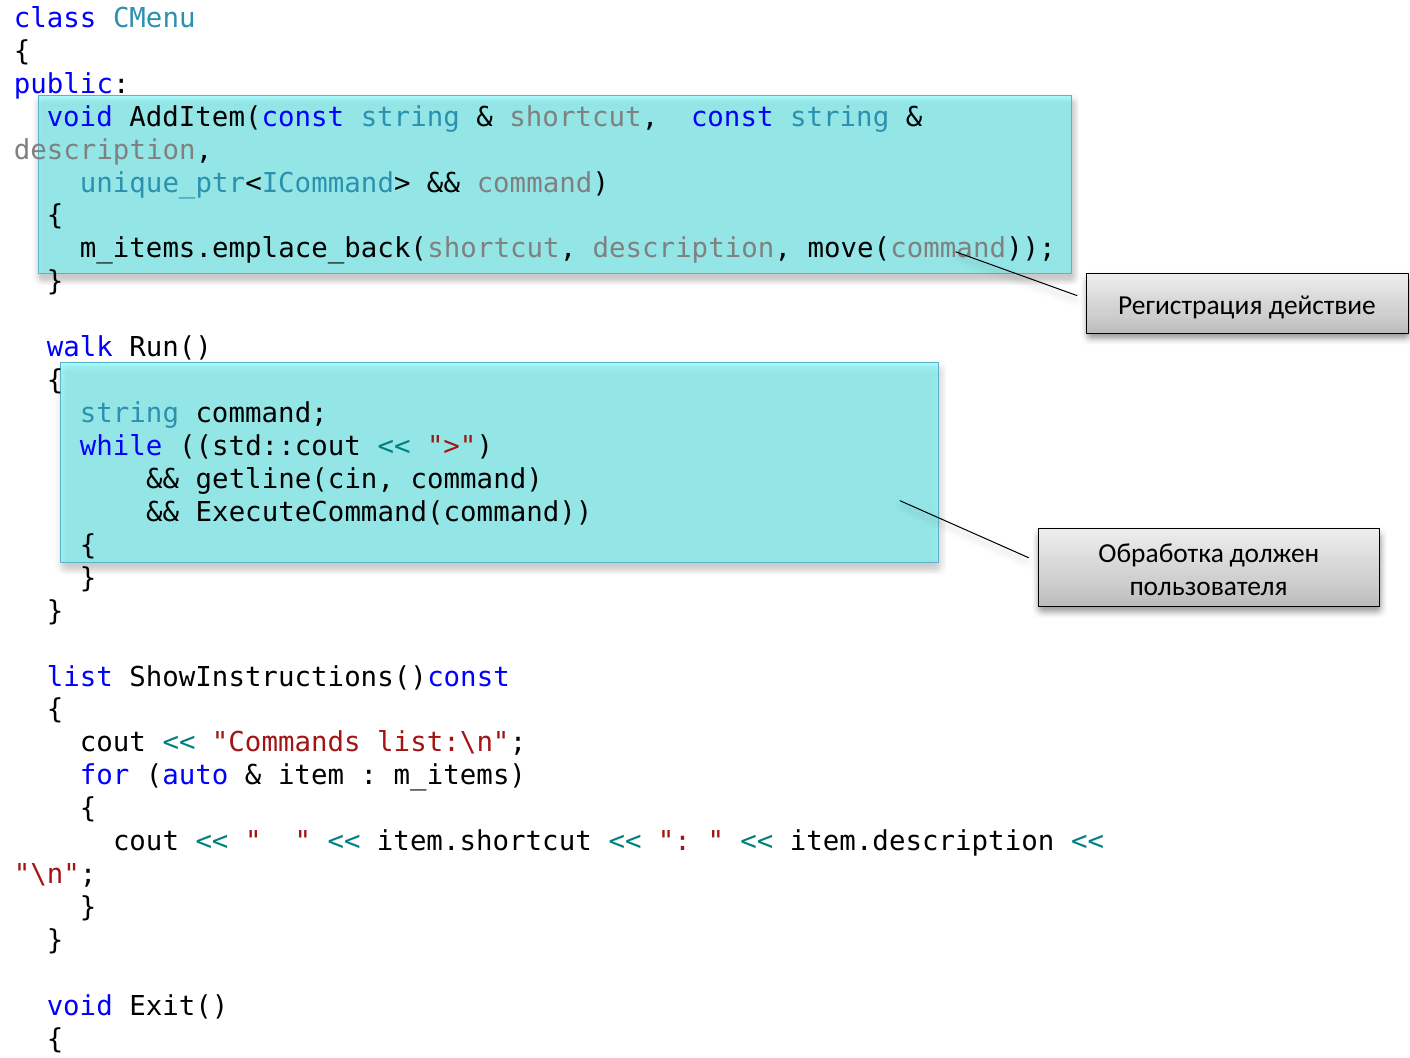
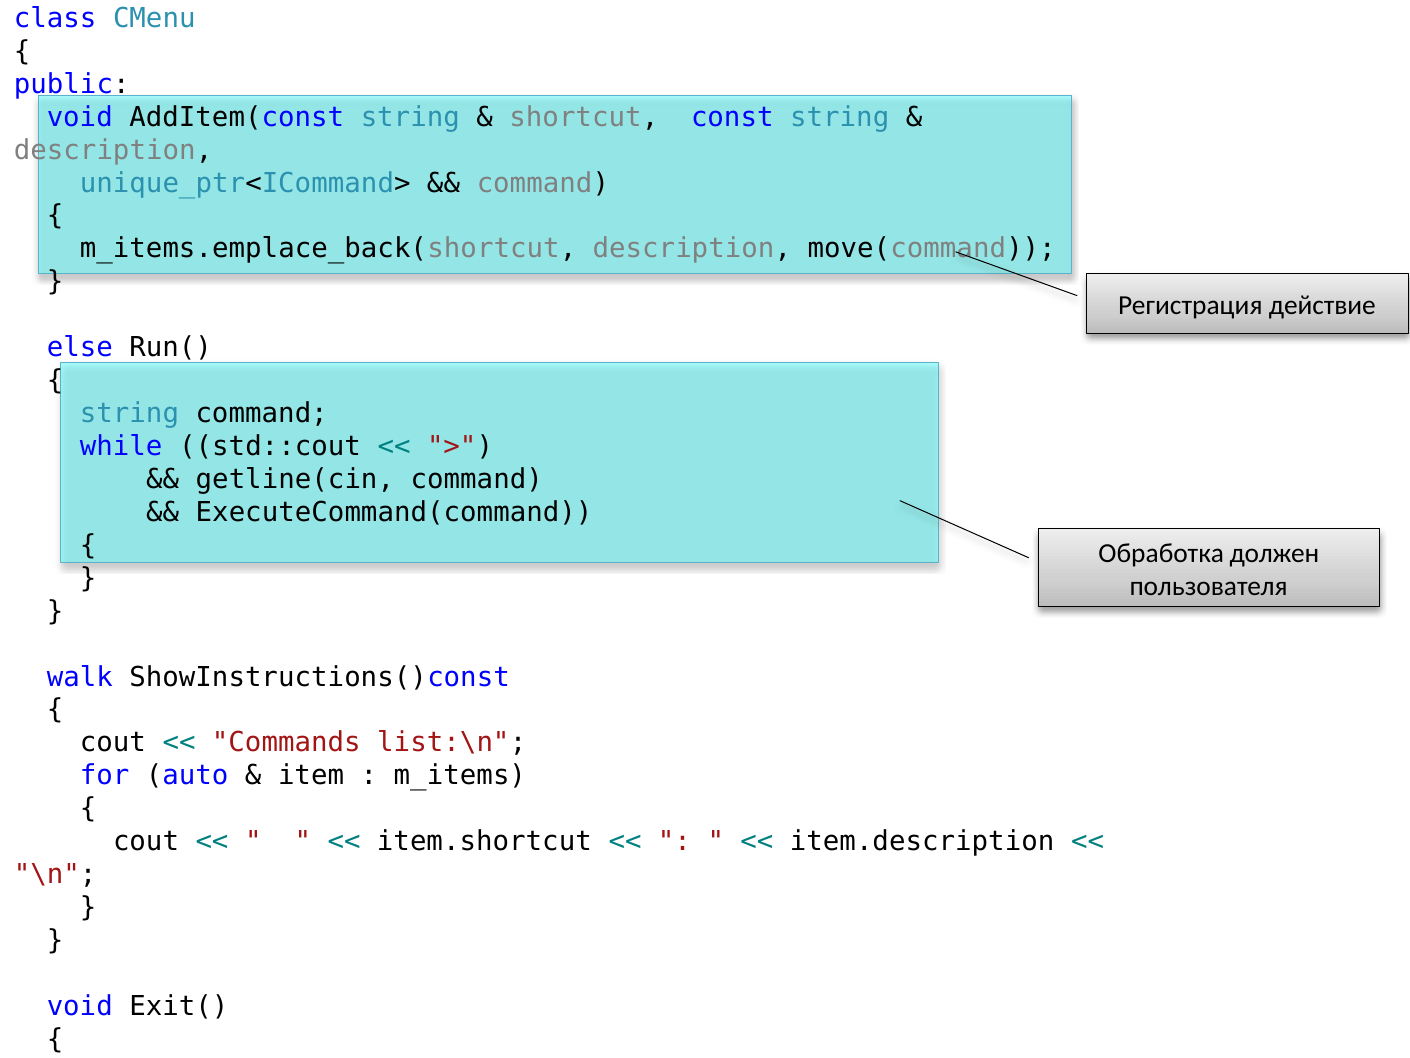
walk: walk -> else
list: list -> walk
